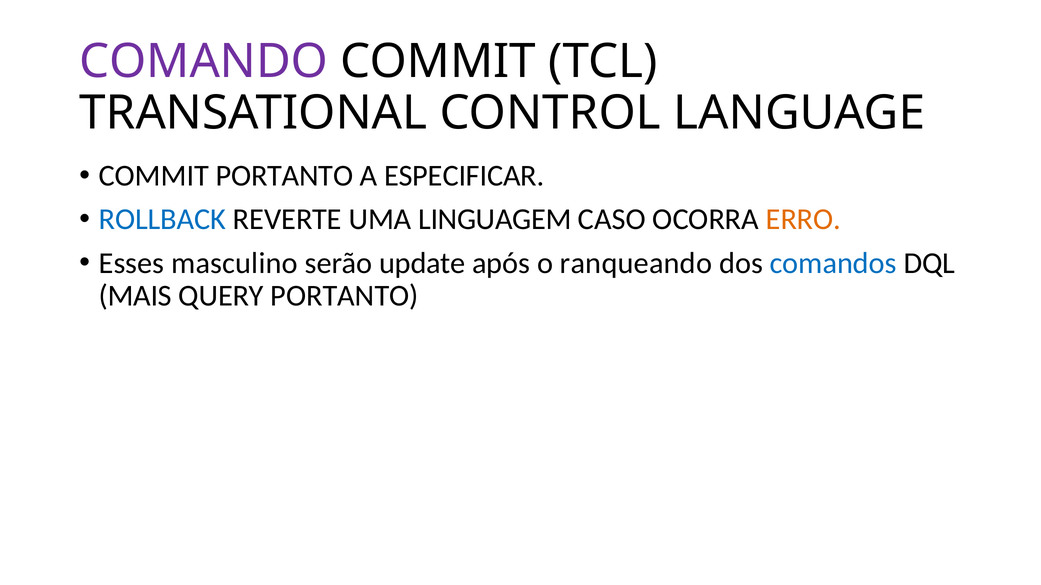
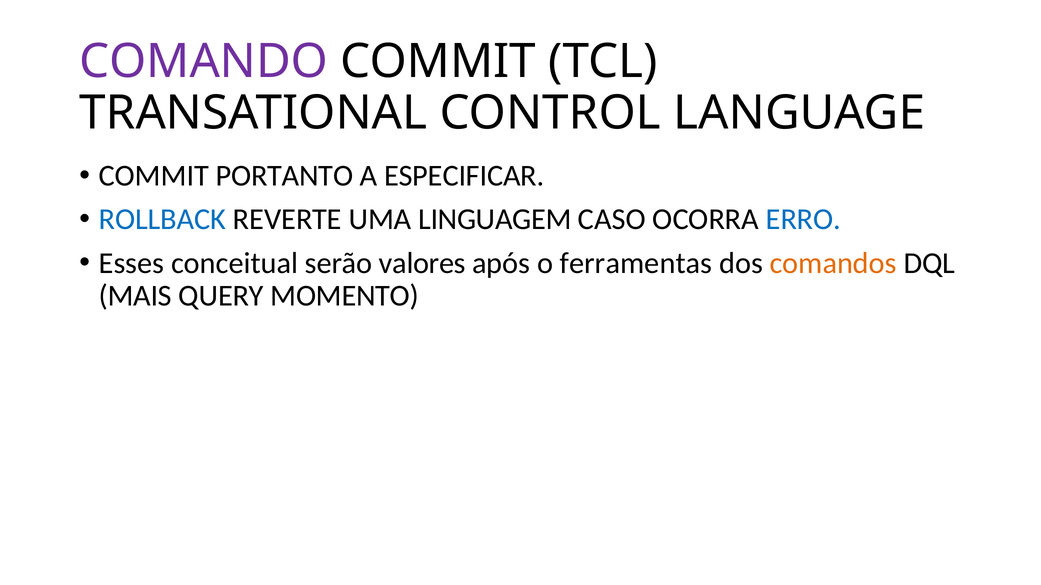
ERRO colour: orange -> blue
masculino: masculino -> conceitual
update: update -> valores
ranqueando: ranqueando -> ferramentas
comandos colour: blue -> orange
QUERY PORTANTO: PORTANTO -> MOMENTO
